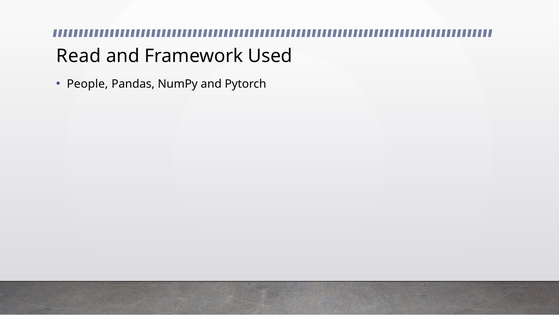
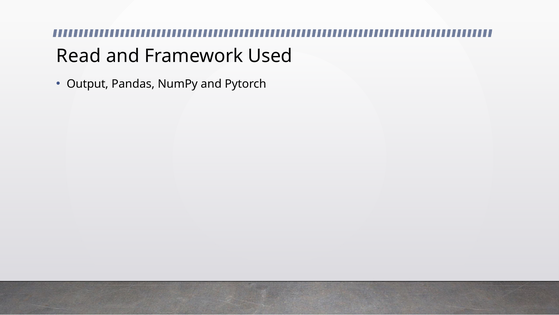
People: People -> Output
